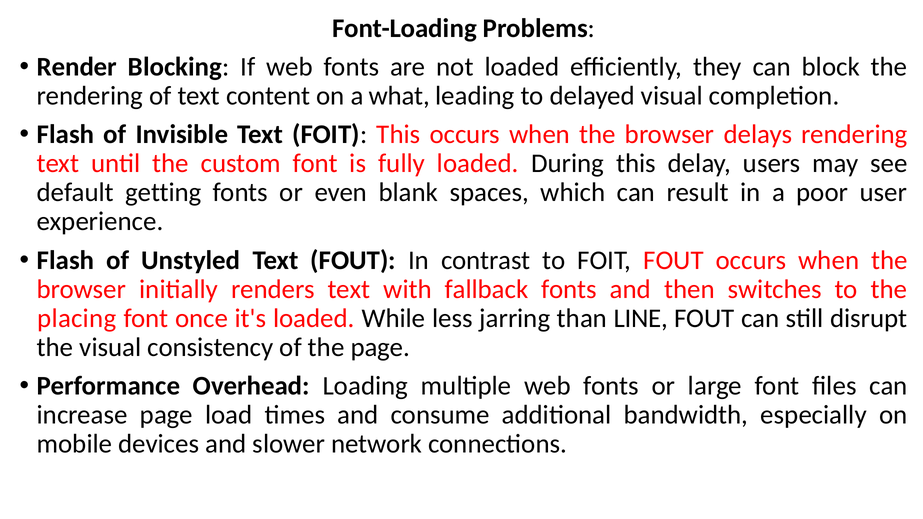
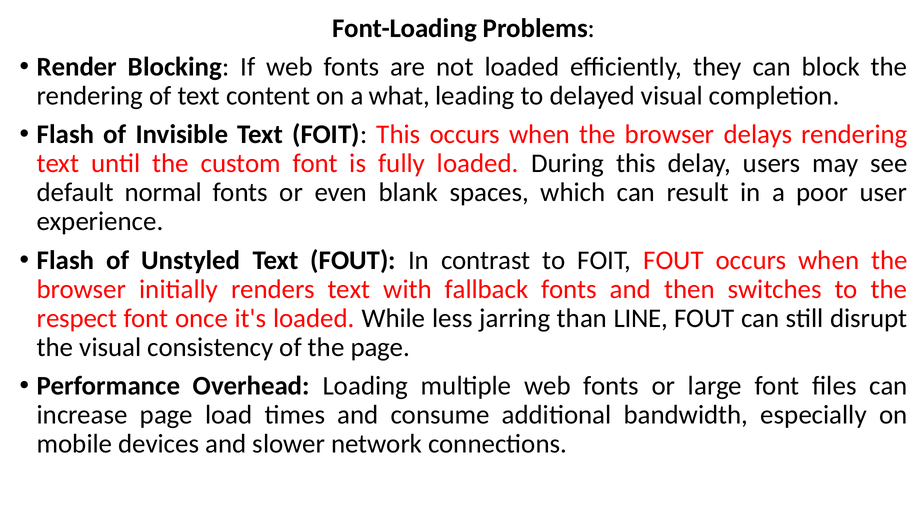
getting: getting -> normal
placing: placing -> respect
